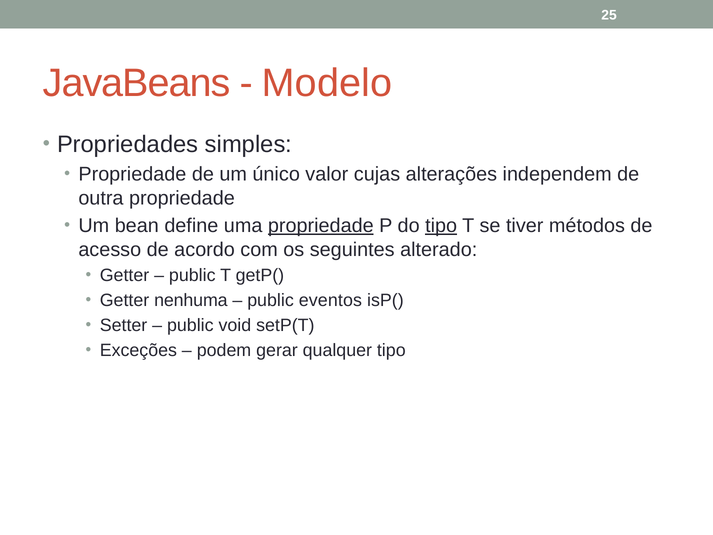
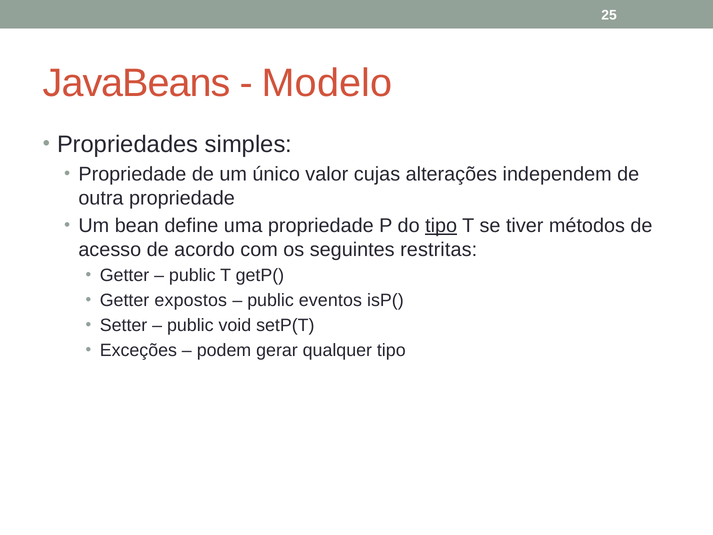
propriedade at (321, 226) underline: present -> none
alterado: alterado -> restritas
nenhuma: nenhuma -> expostos
